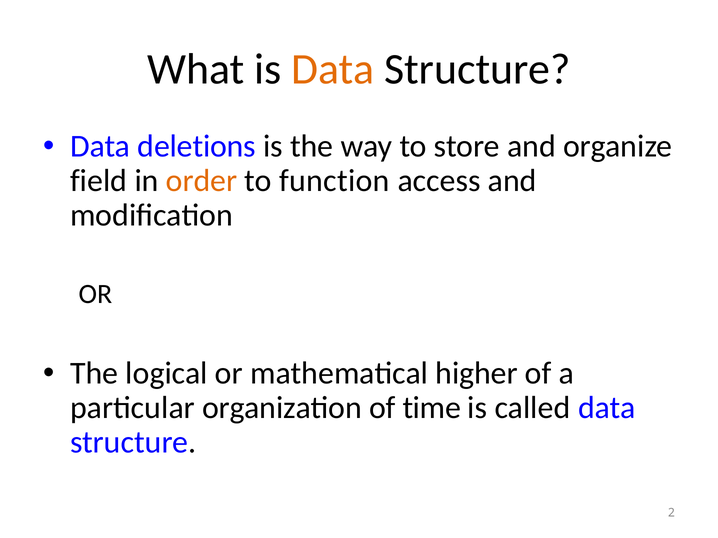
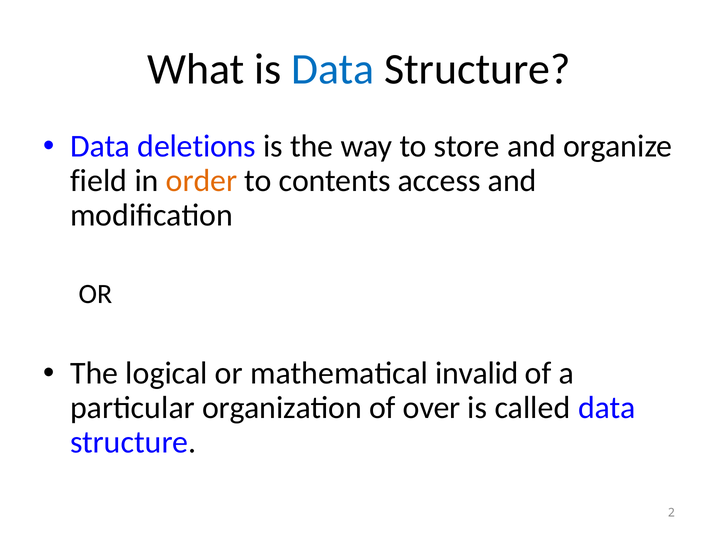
Data at (333, 70) colour: orange -> blue
function: function -> contents
higher: higher -> invalid
time: time -> over
